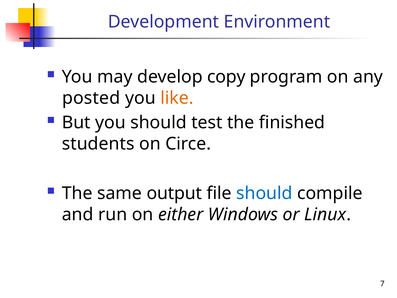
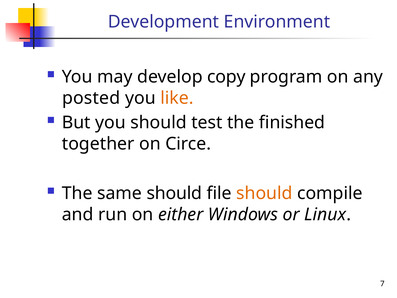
students: students -> together
same output: output -> should
should at (264, 193) colour: blue -> orange
